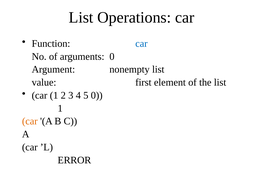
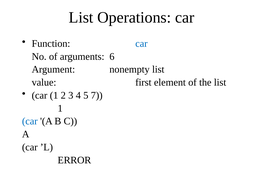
arguments 0: 0 -> 6
5 0: 0 -> 7
car at (30, 121) colour: orange -> blue
